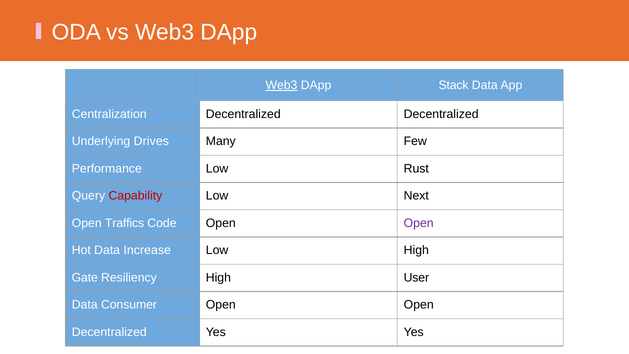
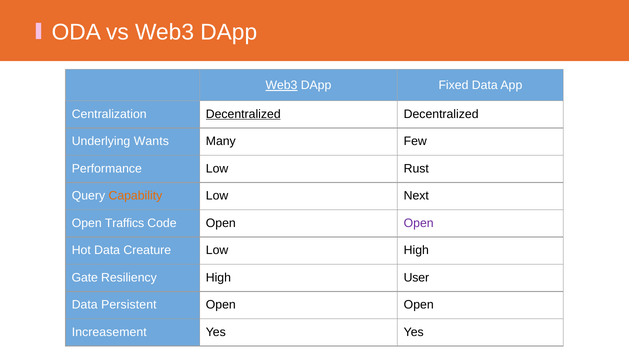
Stack: Stack -> Fixed
Decentralized at (243, 114) underline: none -> present
Drives: Drives -> Wants
Capability colour: red -> orange
Increase: Increase -> Creature
Consumer: Consumer -> Persistent
Decentralized at (109, 332): Decentralized -> Increasement
